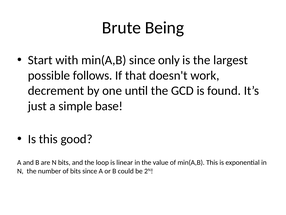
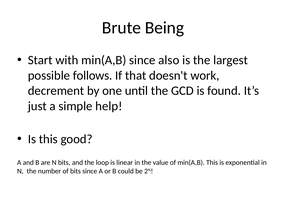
only: only -> also
base: base -> help
